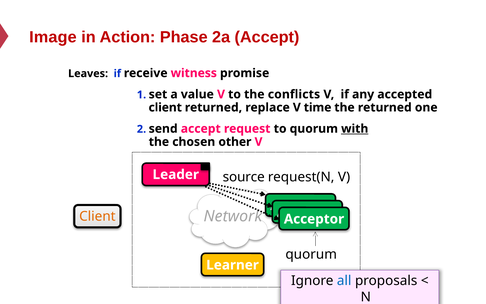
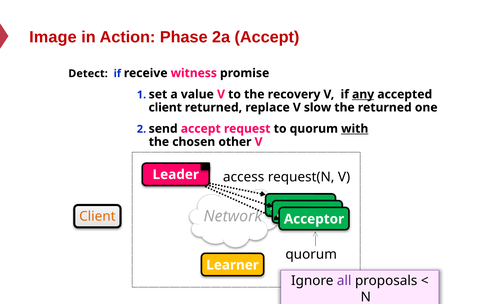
Leaves: Leaves -> Detect
conflicts: conflicts -> recovery
any underline: none -> present
time: time -> slow
source: source -> access
all colour: blue -> purple
